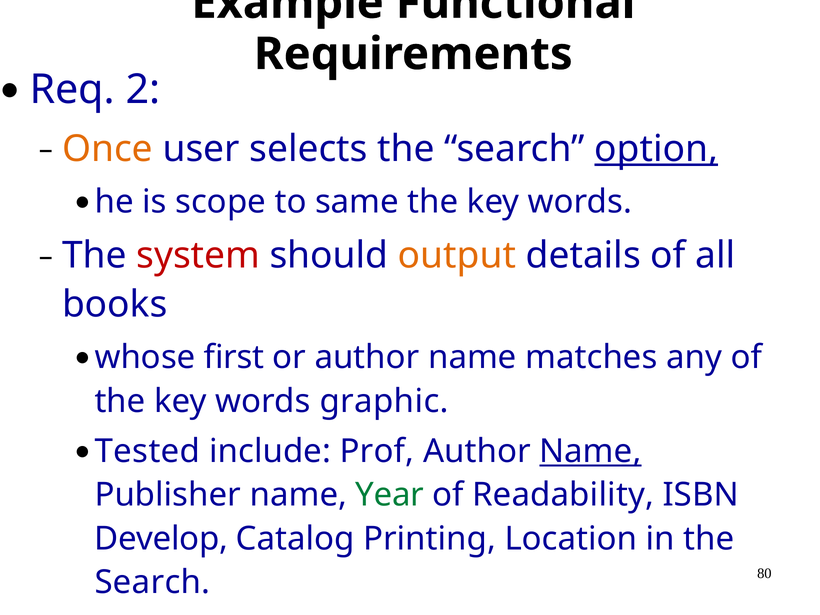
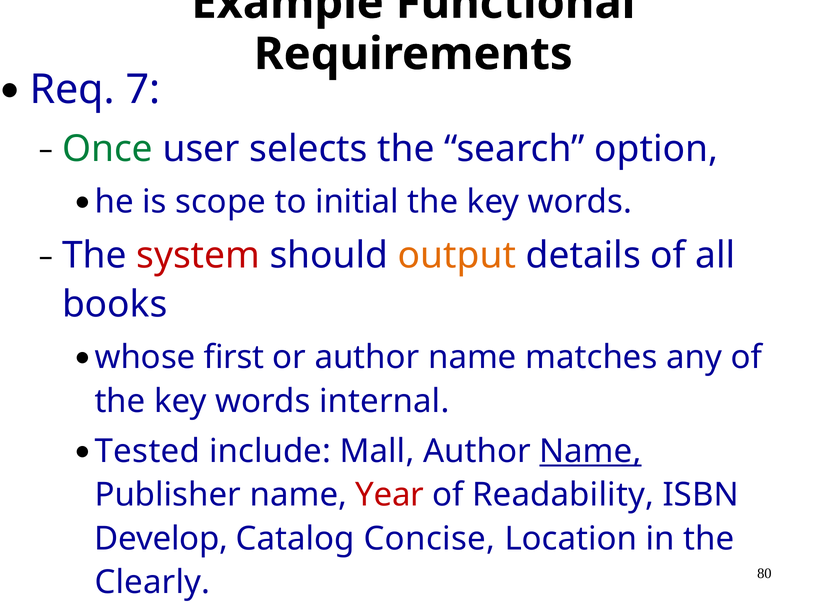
2: 2 -> 7
Once colour: orange -> green
option underline: present -> none
same: same -> initial
graphic: graphic -> internal
Prof: Prof -> Mall
Year colour: green -> red
Printing: Printing -> Concise
Search at (152, 582): Search -> Clearly
